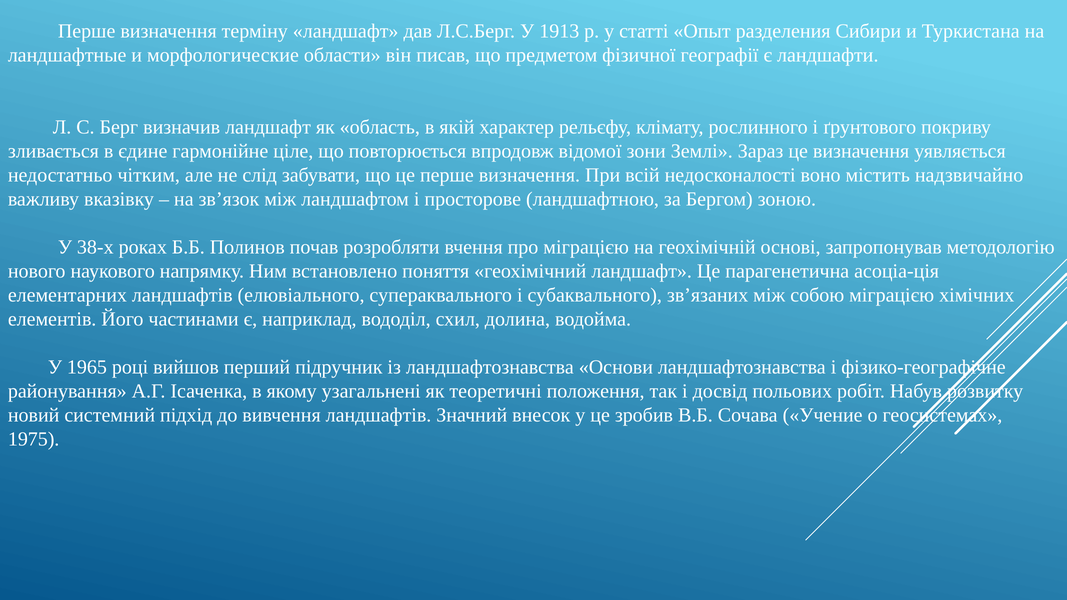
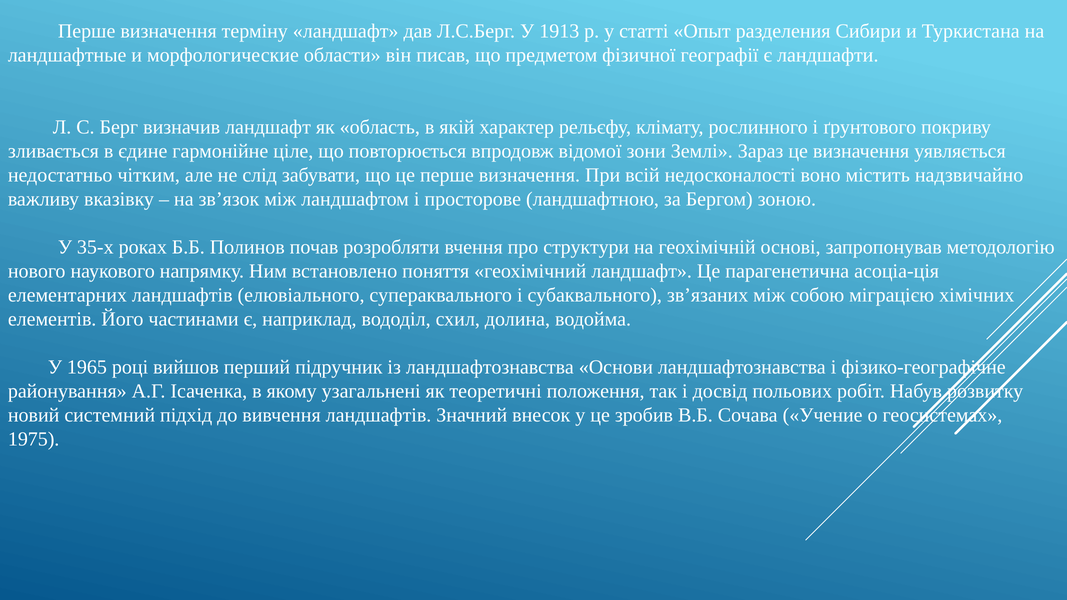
38-х: 38-х -> 35-х
про міграцією: міграцією -> структури
